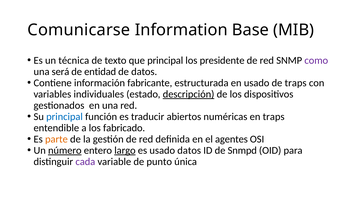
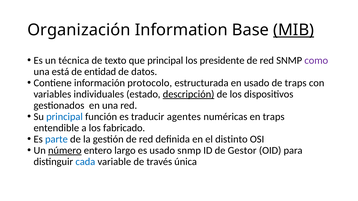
Comunicarse: Comunicarse -> Organización
MIB underline: none -> present
será: será -> está
fabricante: fabricante -> protocolo
abiertos: abiertos -> agentes
parte colour: orange -> blue
agentes: agentes -> distinto
largo underline: present -> none
usado datos: datos -> snmp
Snmpd: Snmpd -> Gestor
cada colour: purple -> blue
punto: punto -> través
